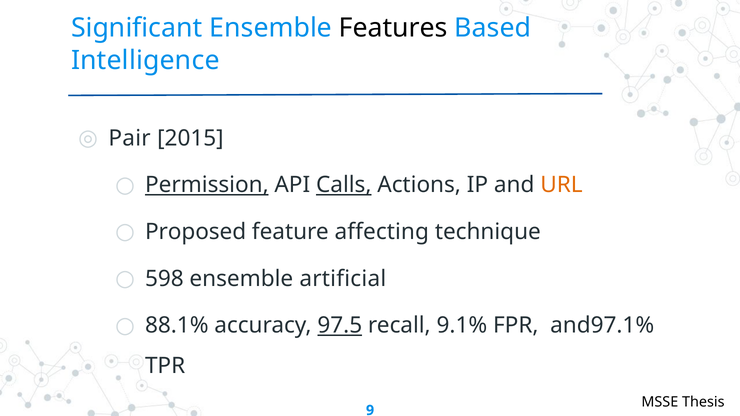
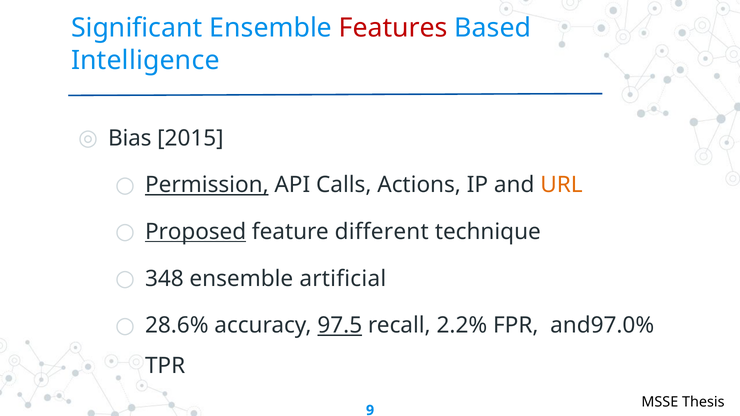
Features colour: black -> red
Pair: Pair -> Bias
Calls underline: present -> none
Proposed underline: none -> present
affecting: affecting -> different
598: 598 -> 348
88.1%: 88.1% -> 28.6%
9.1%: 9.1% -> 2.2%
and97.1%: and97.1% -> and97.0%
